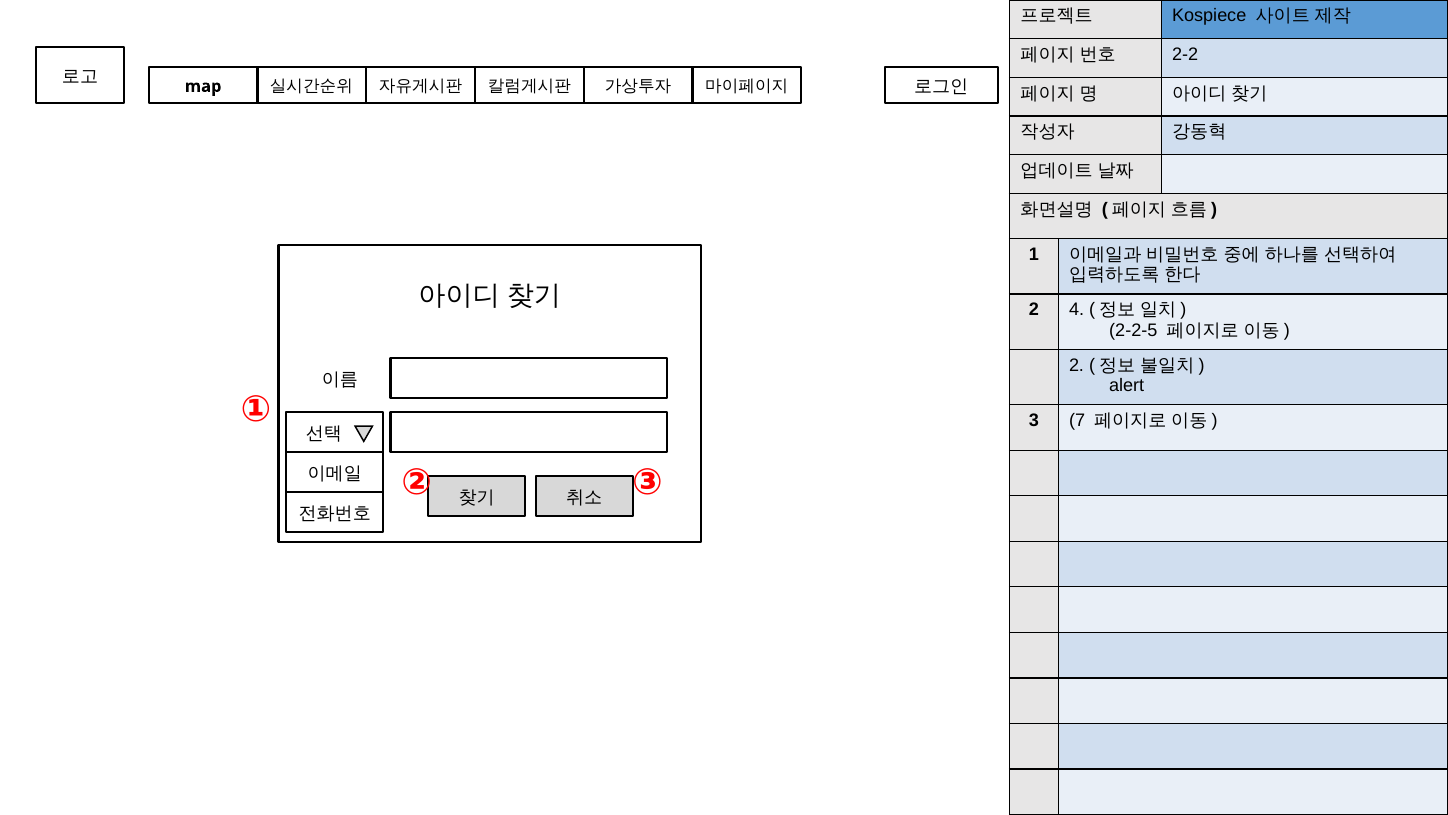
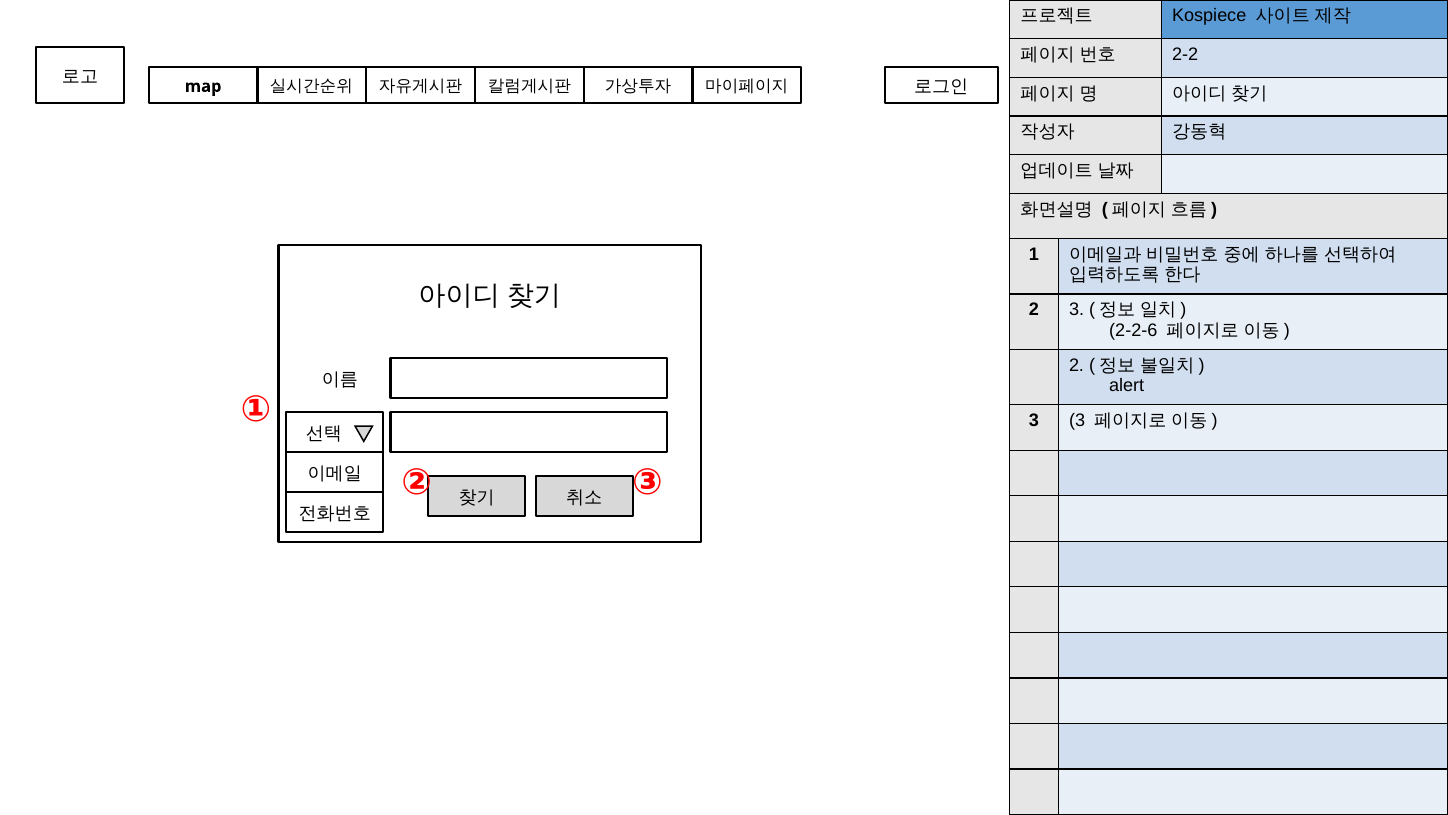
2 4: 4 -> 3
2-2-5: 2-2-5 -> 2-2-6
3 7: 7 -> 3
